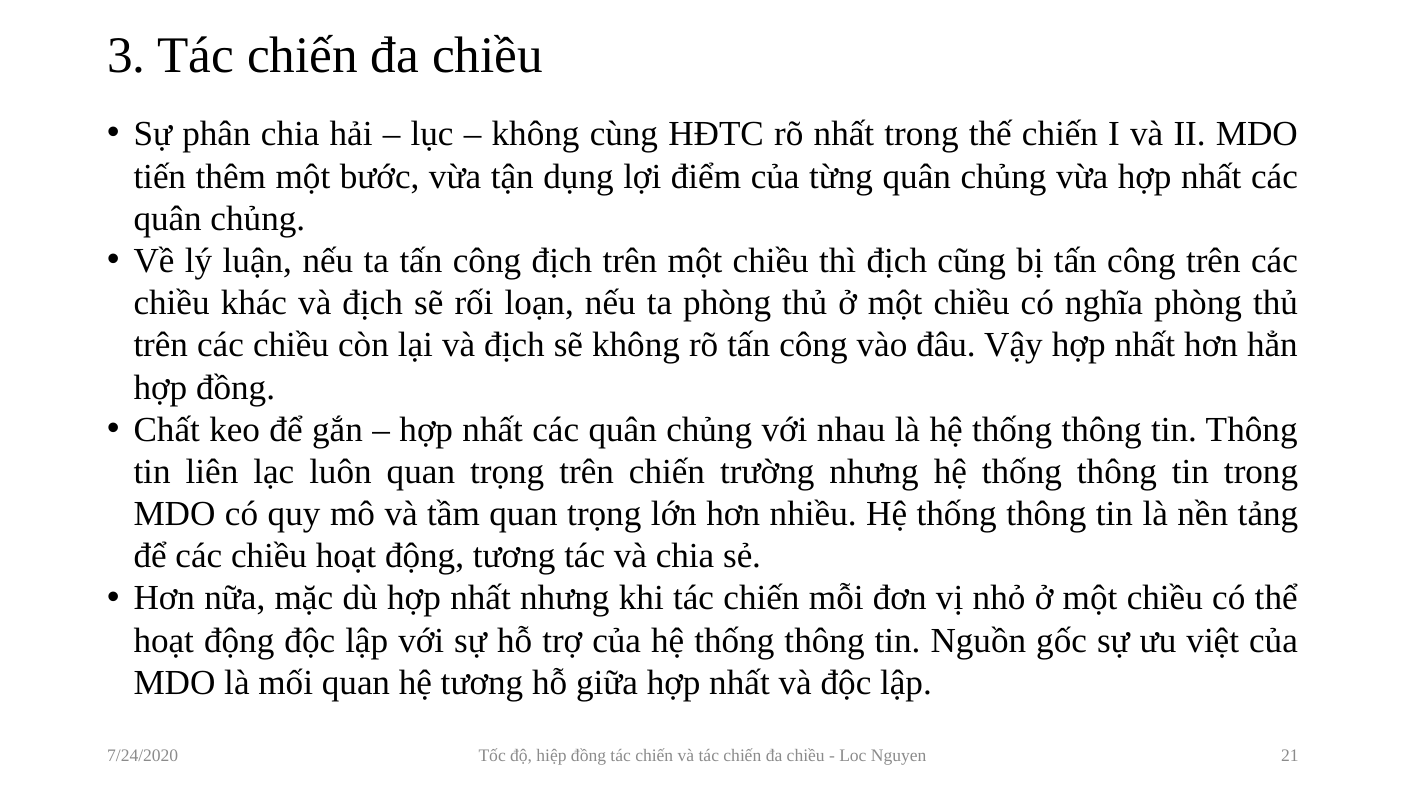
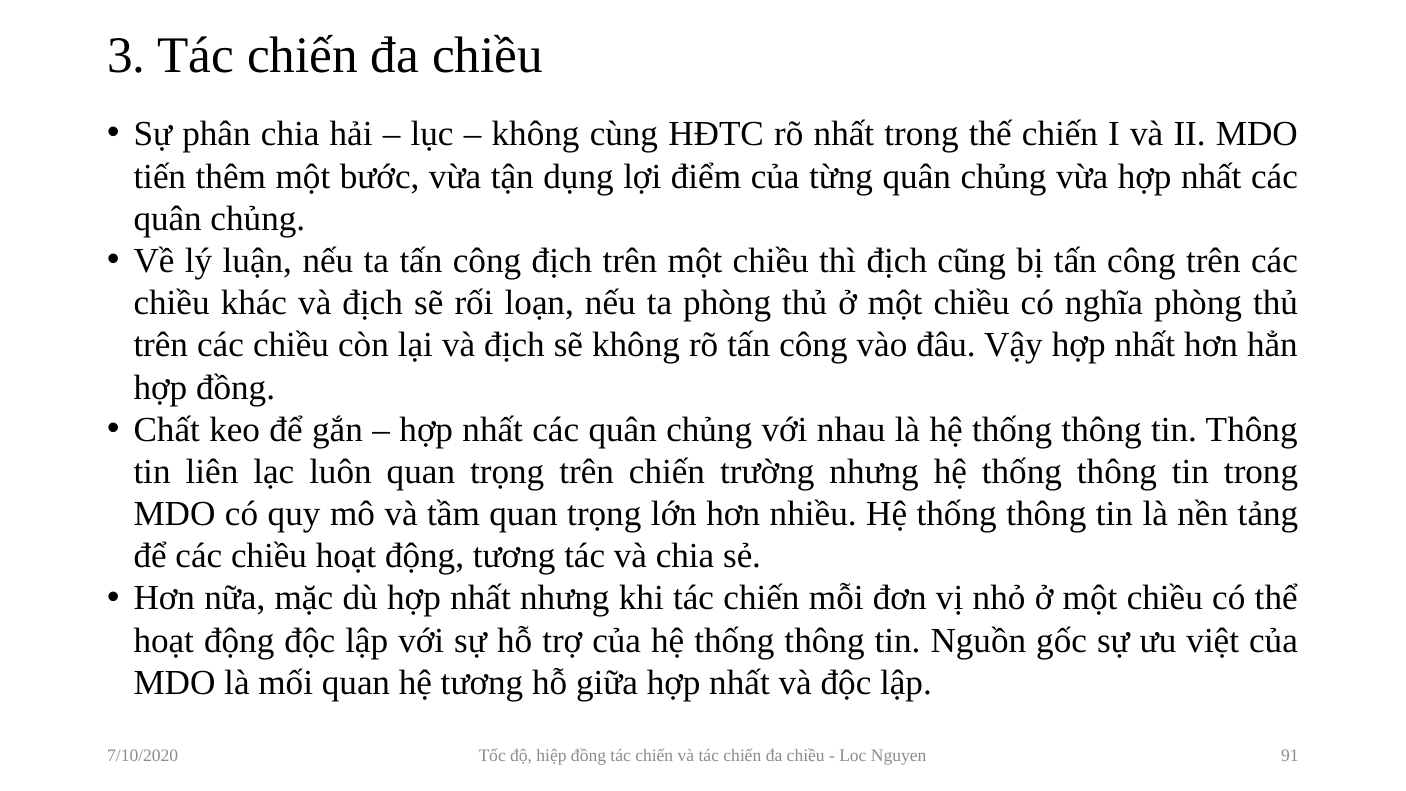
7/24/2020: 7/24/2020 -> 7/10/2020
21: 21 -> 91
